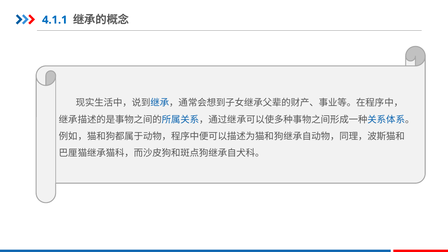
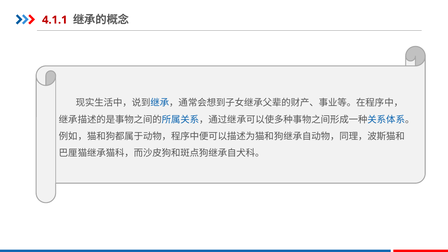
4.1.1 colour: blue -> red
